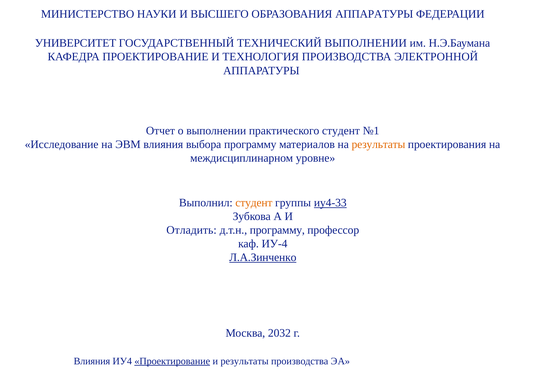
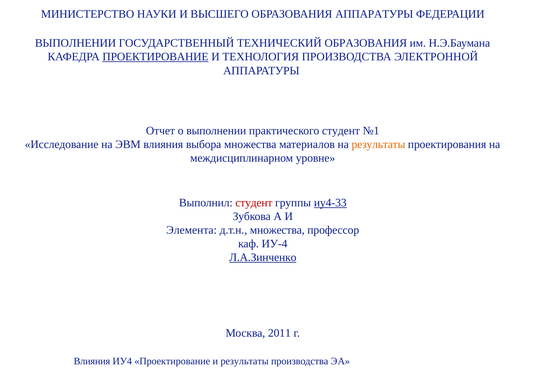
УНИВЕРСИТЕТ at (76, 43): УНИВЕРСИТЕТ -> ВЫПОЛНЕНИИ
ТЕХНИЧЕСКИЙ ВЫПОЛНЕНИИ: ВЫПОЛНЕНИИ -> ОБРАЗОВАНИЯ
ПРОЕКТИРОВАНИЕ at (155, 57) underline: none -> present
выбора программу: программу -> множества
студент at (254, 203) colour: orange -> red
Отладить: Отладить -> Элемента
д.т.н программу: программу -> множества
2032: 2032 -> 2011
Проектирование at (172, 361) underline: present -> none
